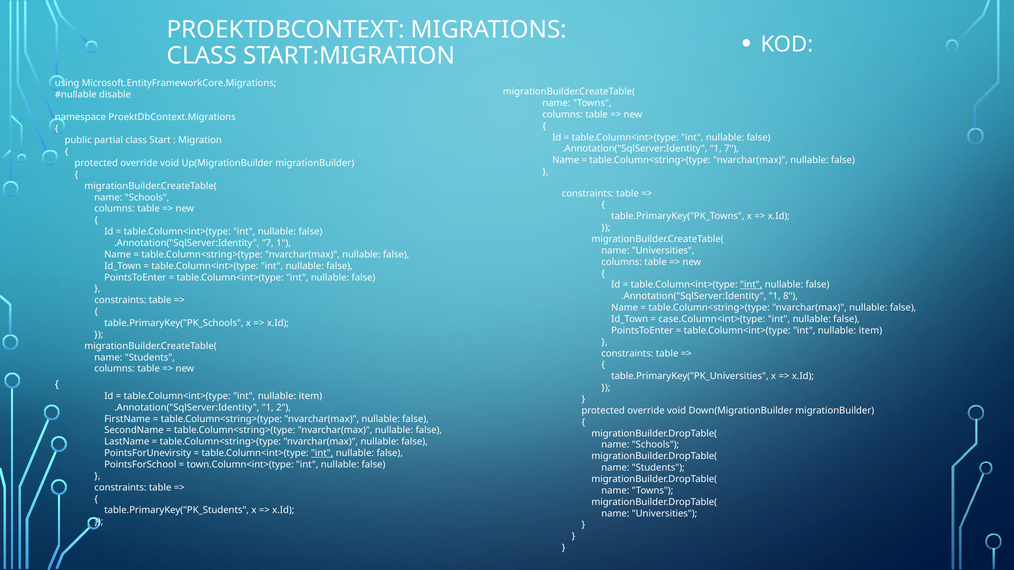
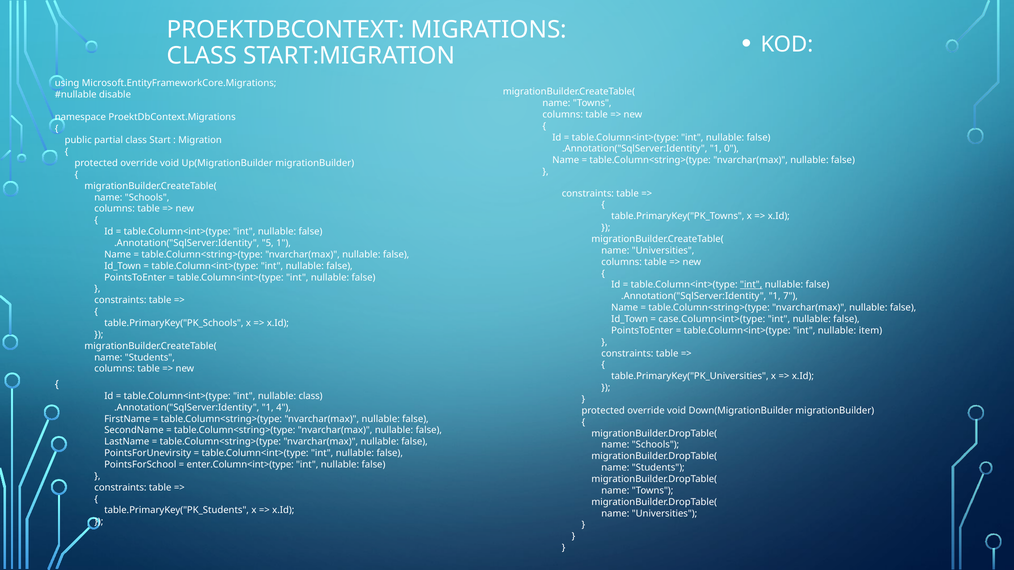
1 7: 7 -> 0
.Annotation("SqlServer:Identity 7: 7 -> 5
8: 8 -> 7
item at (310, 396): item -> class
2: 2 -> 4
int at (322, 453) underline: present -> none
town.Column<int>(type: town.Column<int>(type -> enter.Column<int>(type
